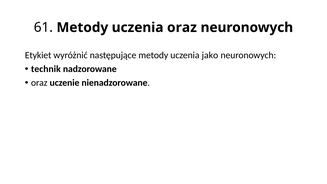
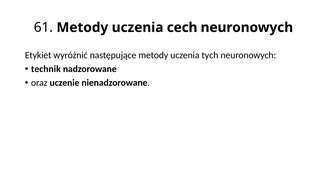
uczenia oraz: oraz -> cech
jako: jako -> tych
